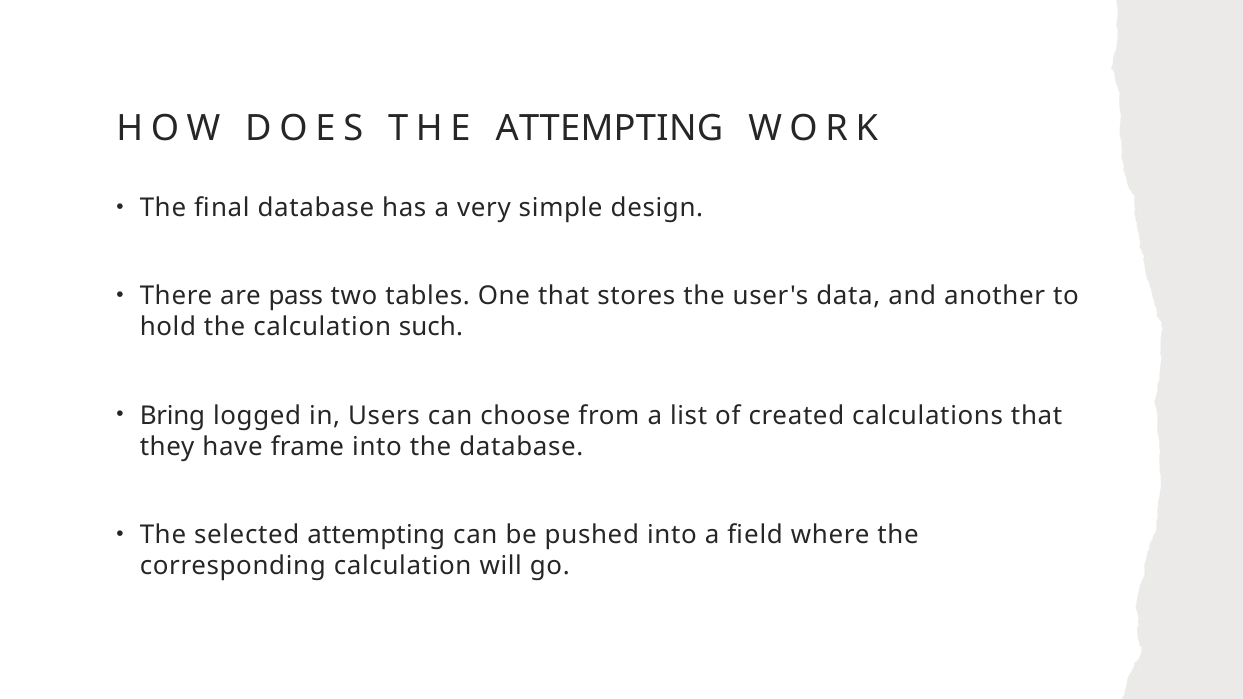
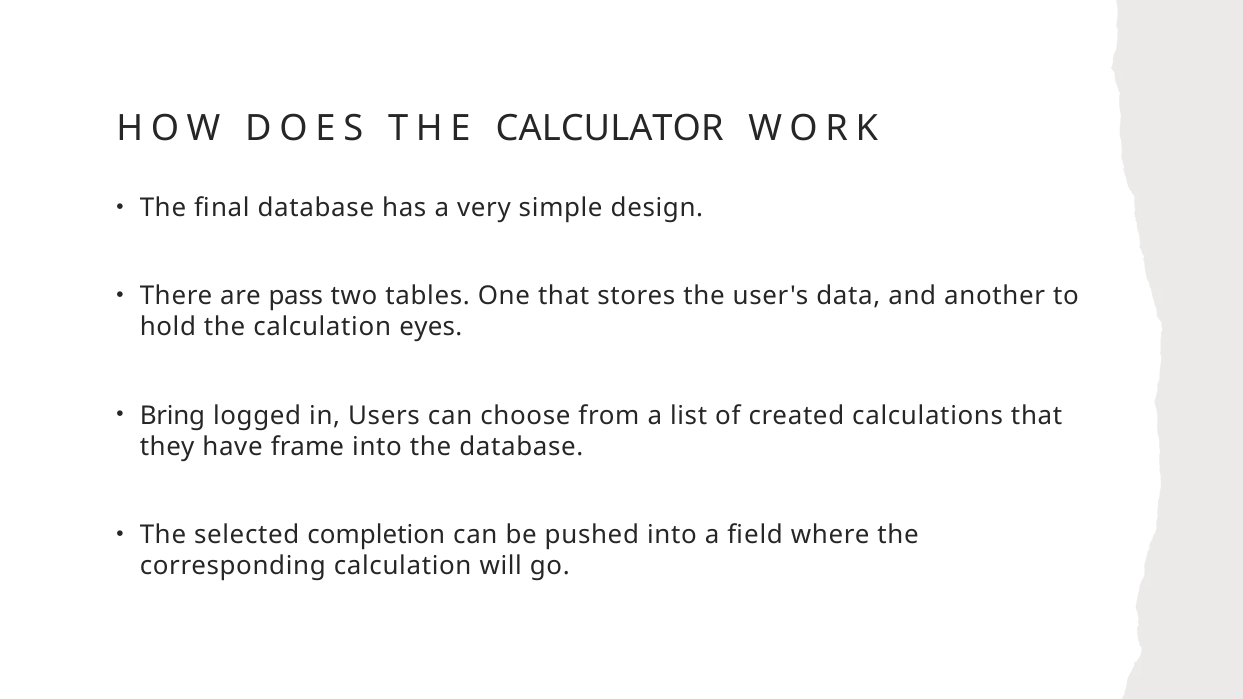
THE ATTEMPTING: ATTEMPTING -> CALCULATOR
such: such -> eyes
selected attempting: attempting -> completion
